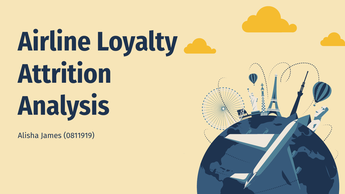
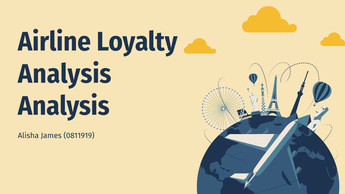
Attrition at (65, 74): Attrition -> Analysis
